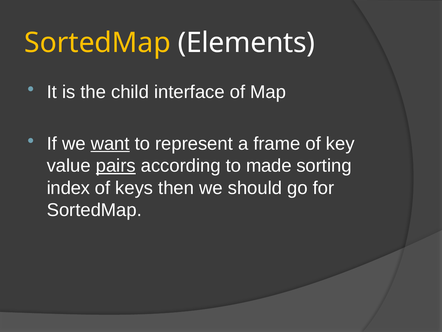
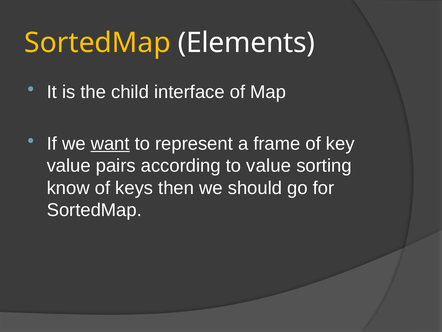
pairs underline: present -> none
to made: made -> value
index: index -> know
